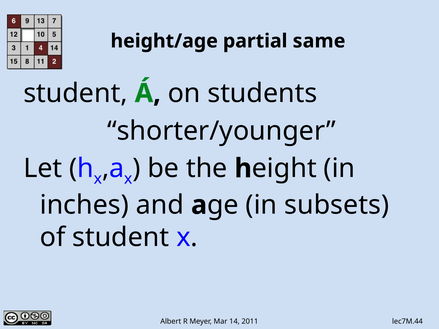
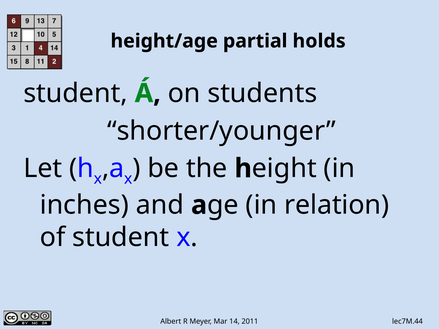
same: same -> holds
subsets: subsets -> relation
